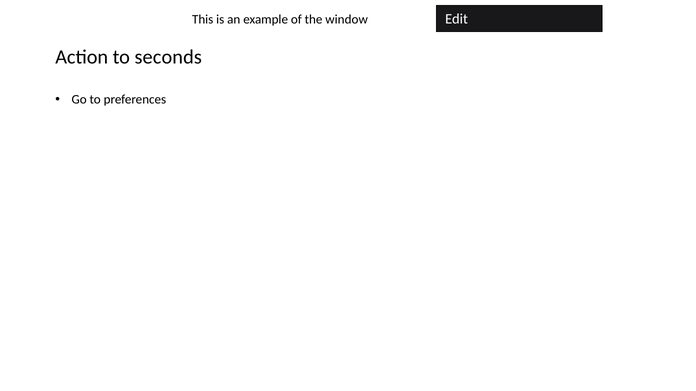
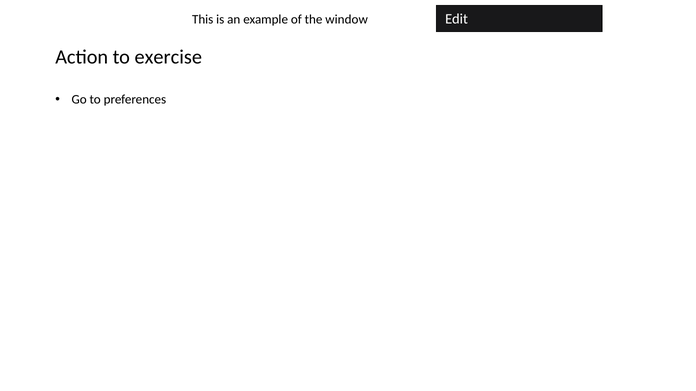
seconds: seconds -> exercise
